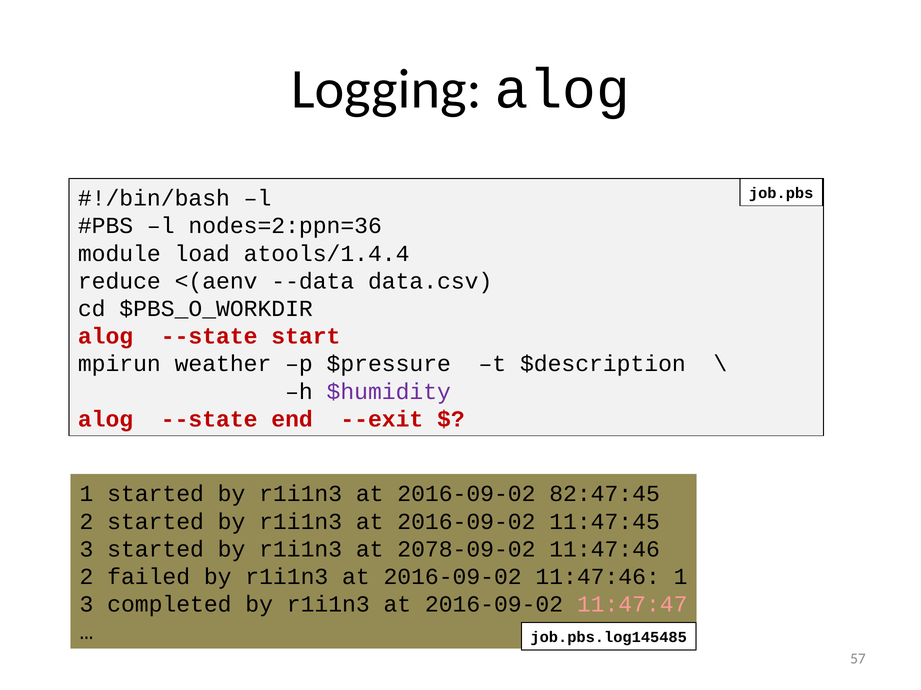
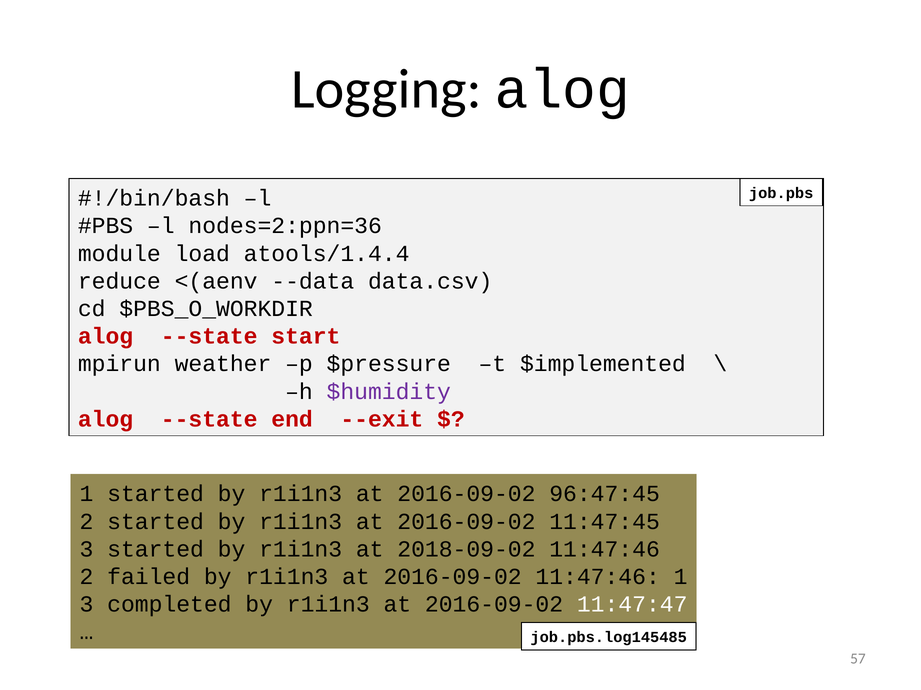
$description: $description -> $implemented
82:47:45: 82:47:45 -> 96:47:45
2078-09-02: 2078-09-02 -> 2018-09-02
11:47:47 colour: pink -> white
